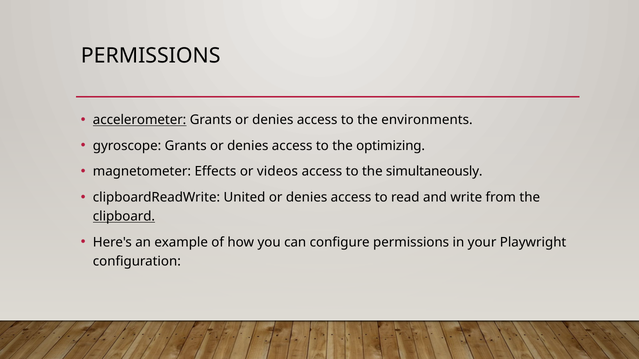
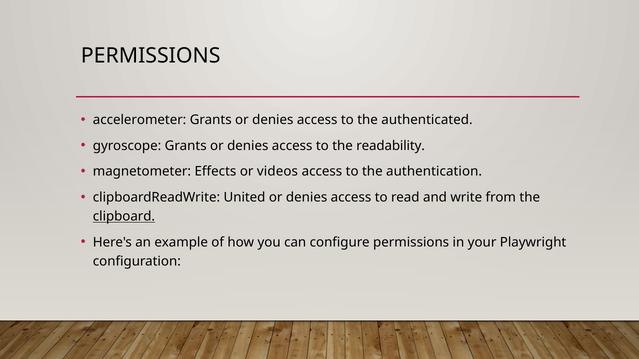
accelerometer underline: present -> none
environments: environments -> authenticated
optimizing: optimizing -> readability
simultaneously: simultaneously -> authentication
